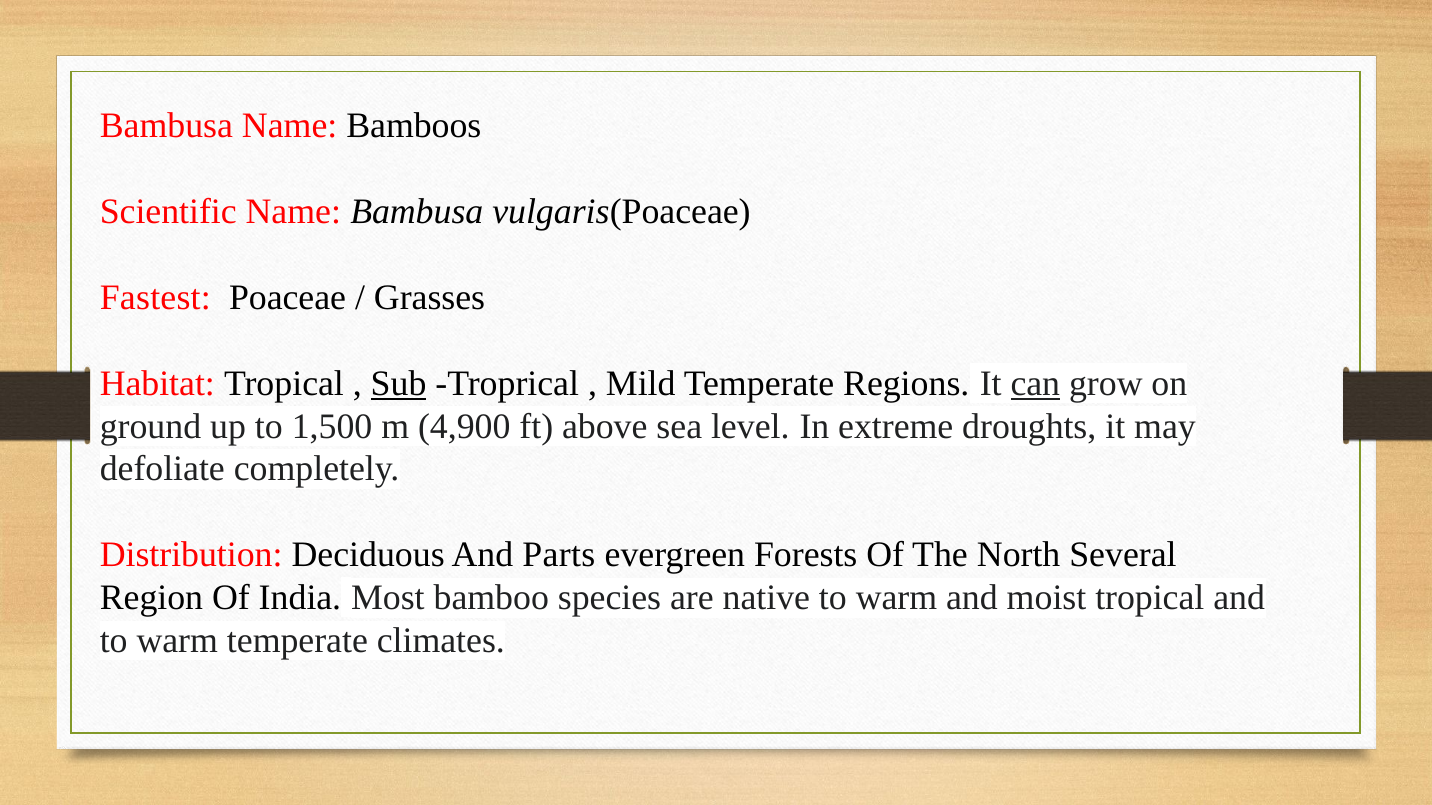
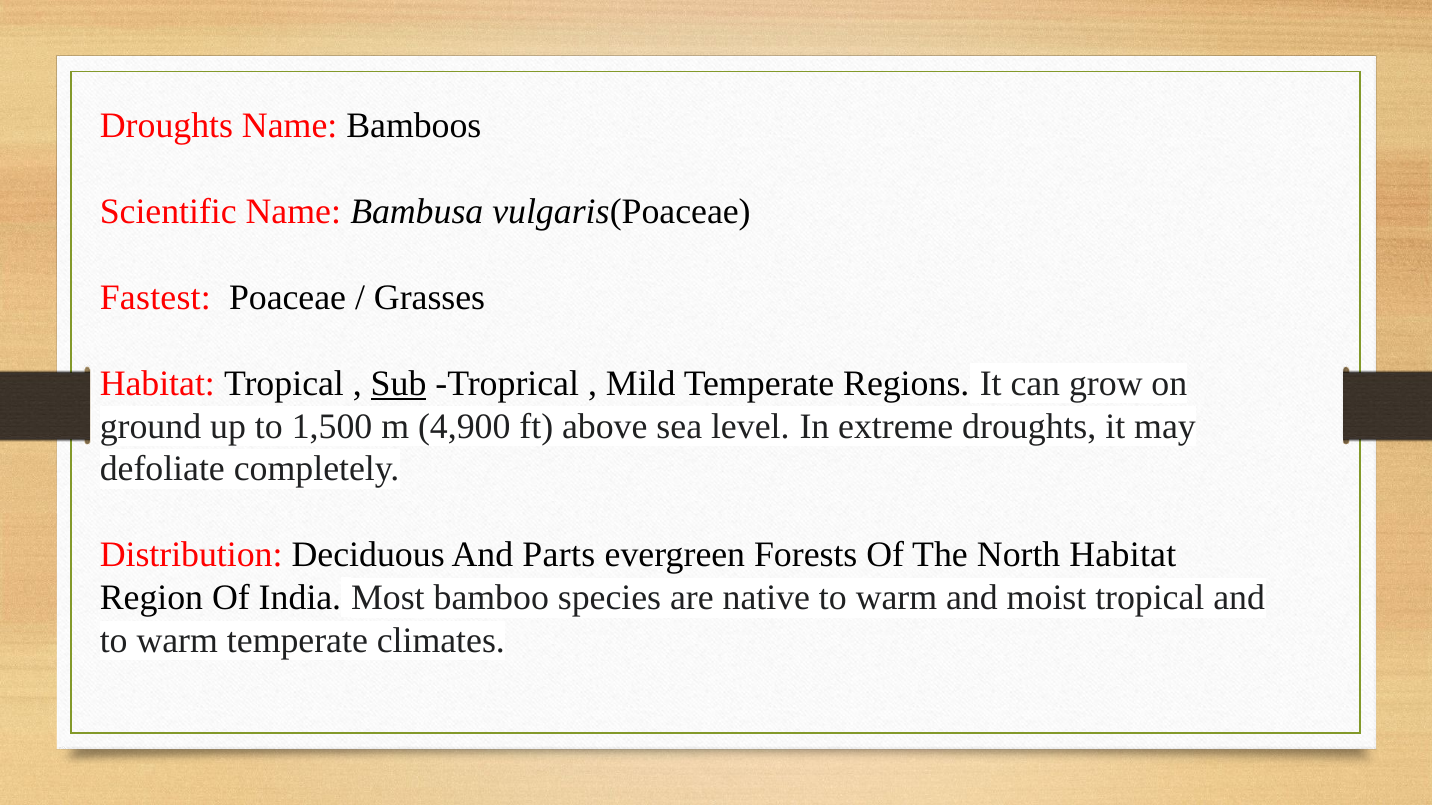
Bambusa at (166, 126): Bambusa -> Droughts
can underline: present -> none
North Several: Several -> Habitat
